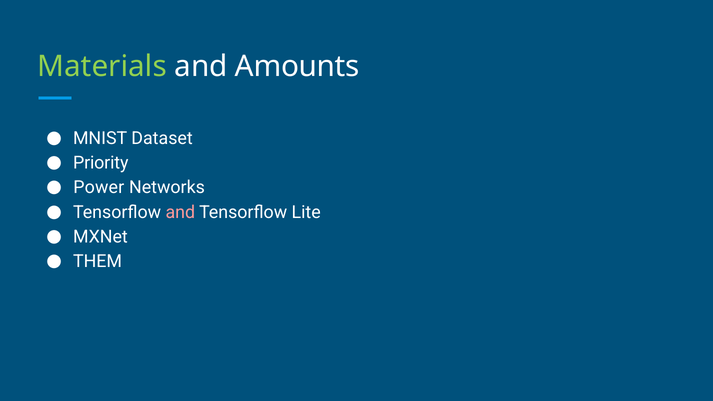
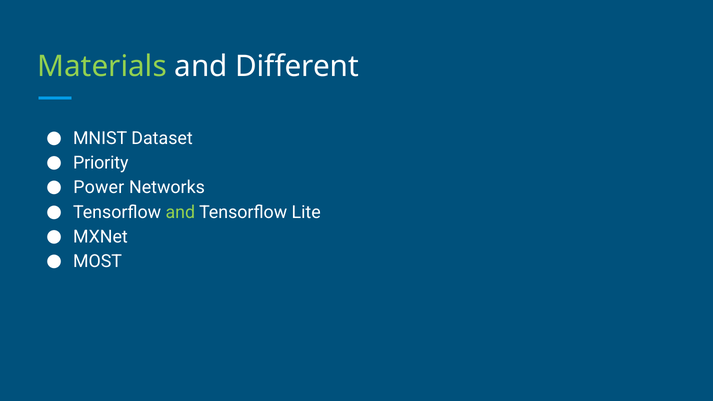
Amounts: Amounts -> Different
and at (180, 212) colour: pink -> light green
THEM: THEM -> MOST
